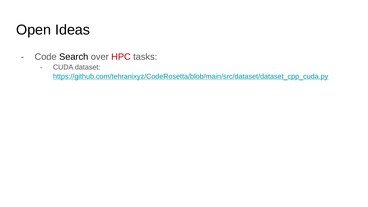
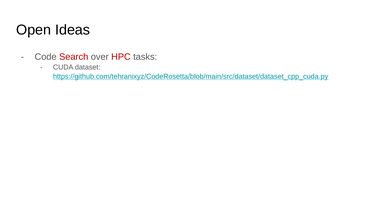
Search colour: black -> red
